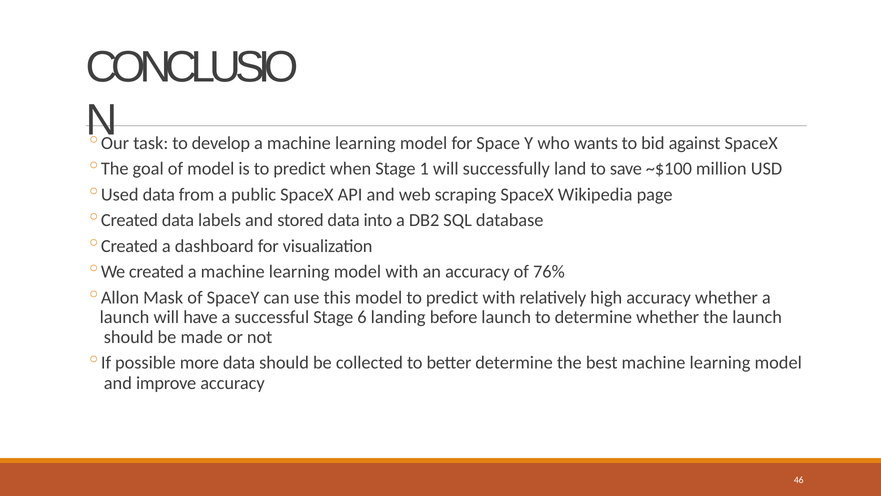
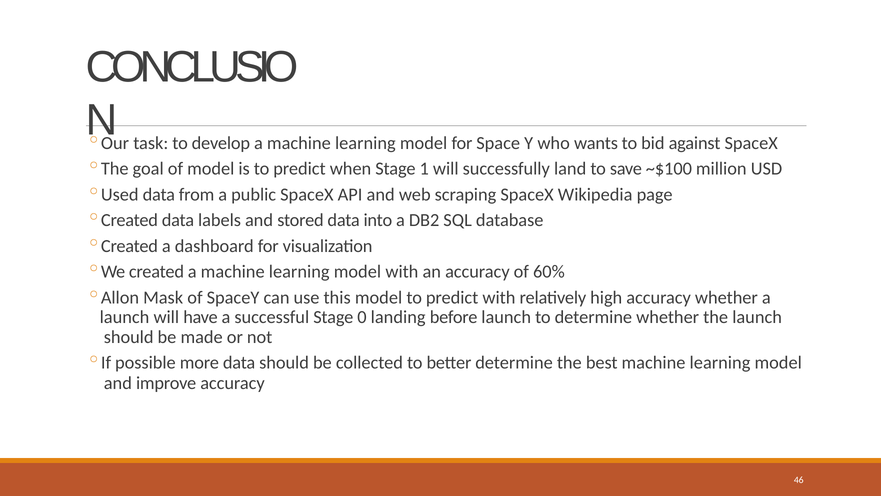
76%: 76% -> 60%
6: 6 -> 0
